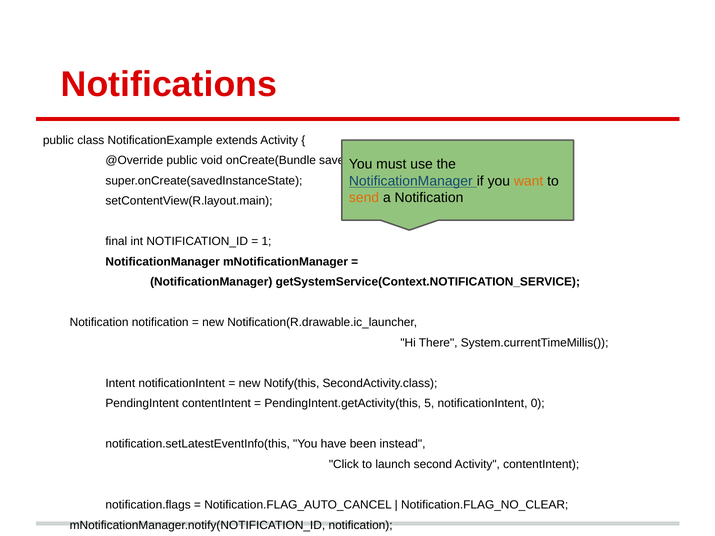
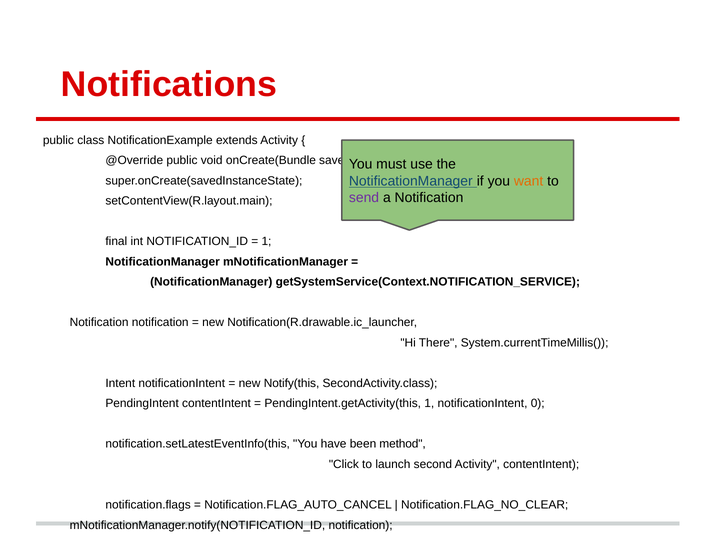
send colour: orange -> purple
PendingIntent.getActivity(this 5: 5 -> 1
instead: instead -> method
